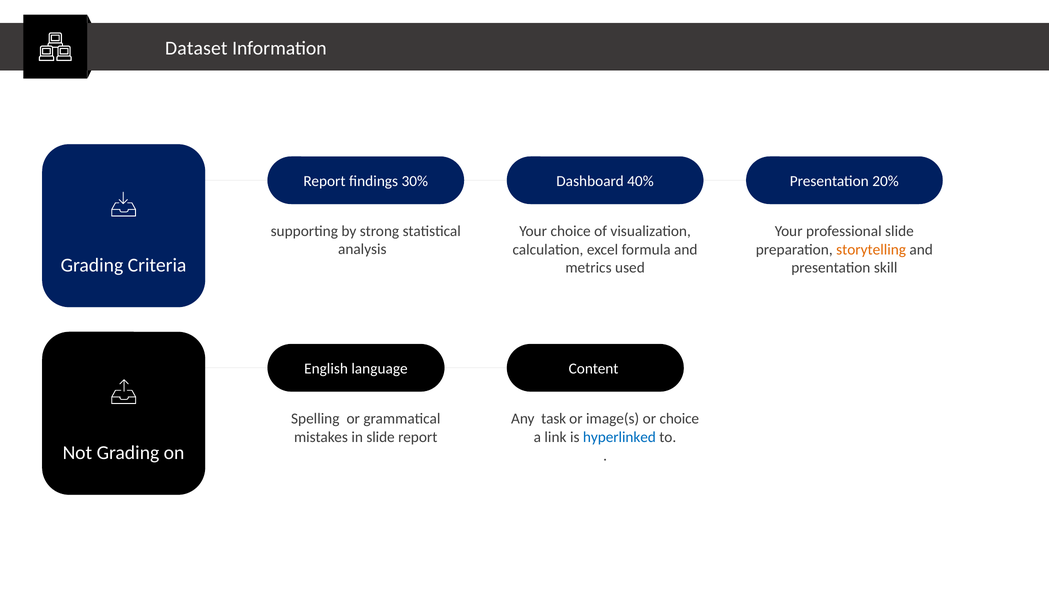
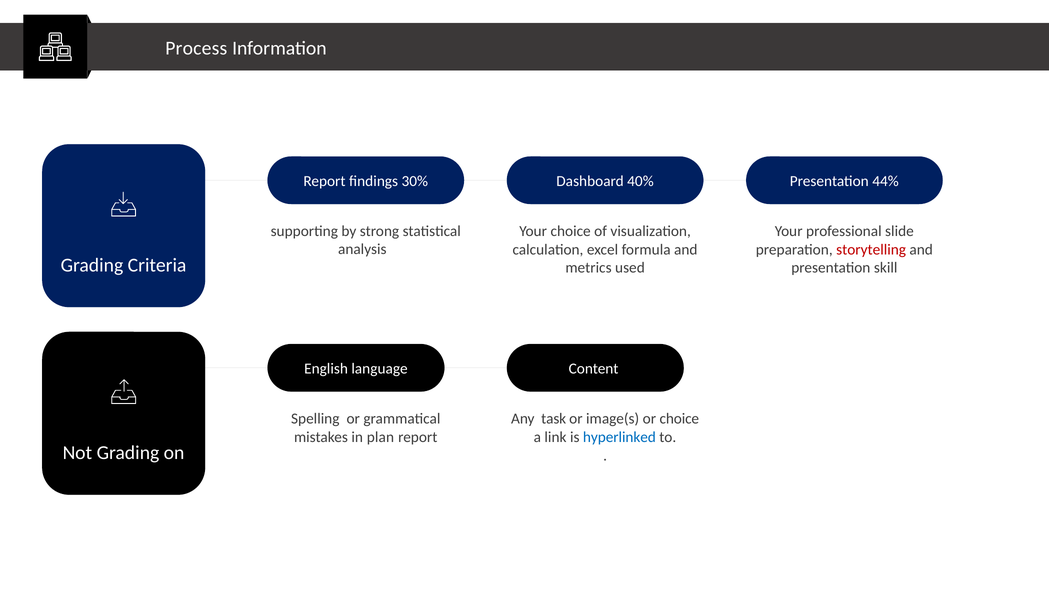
Dataset: Dataset -> Process
20%: 20% -> 44%
storytelling colour: orange -> red
in slide: slide -> plan
